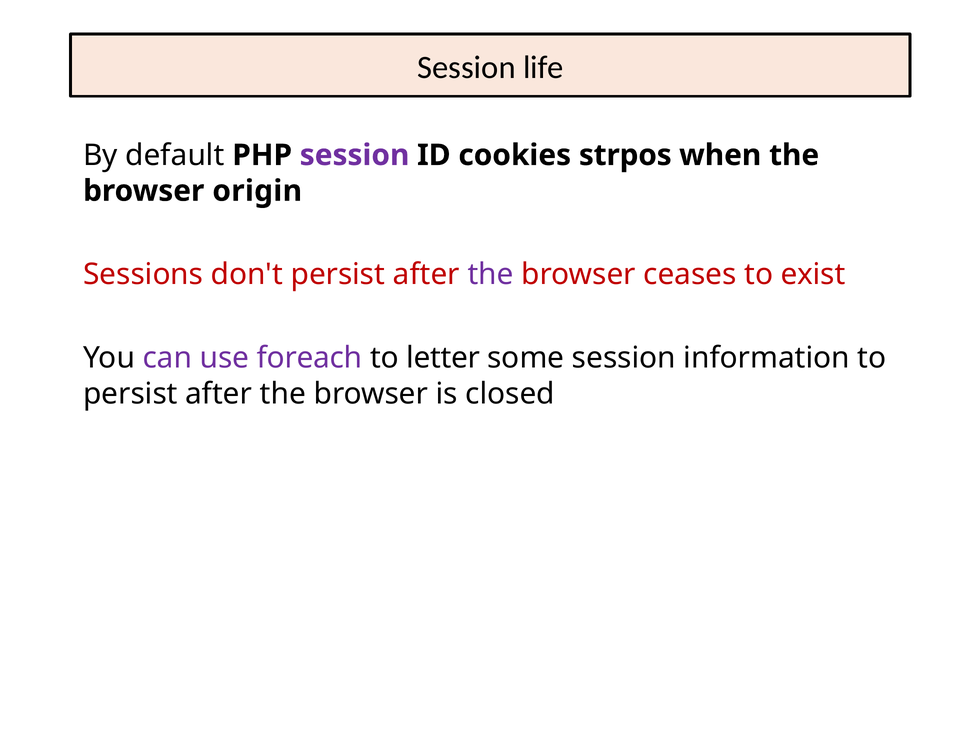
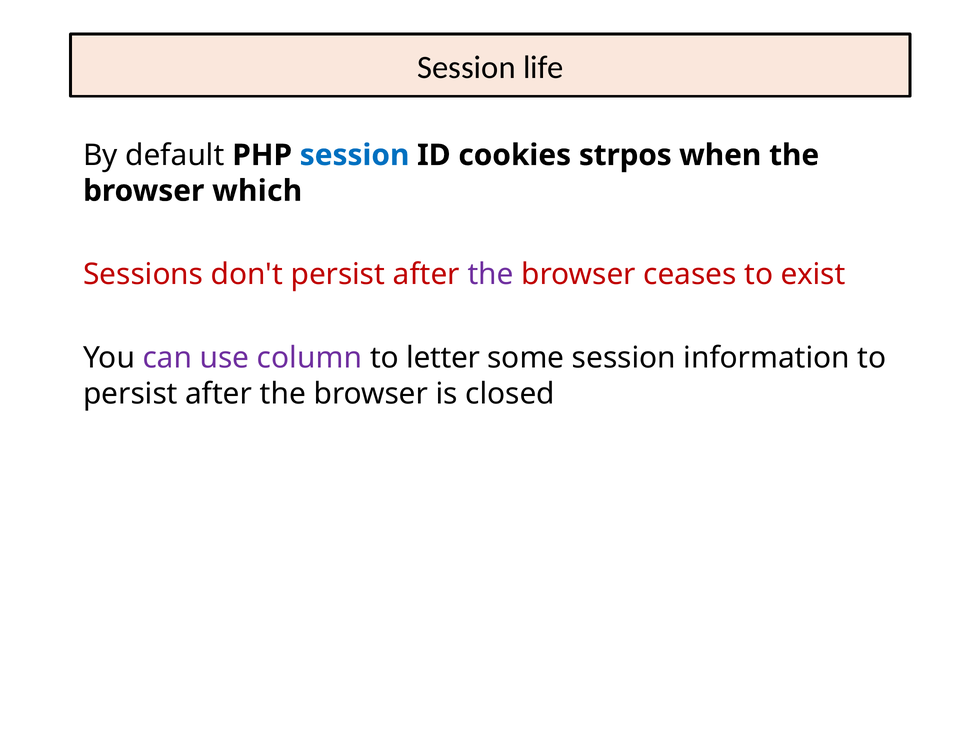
session at (355, 155) colour: purple -> blue
origin: origin -> which
foreach: foreach -> column
